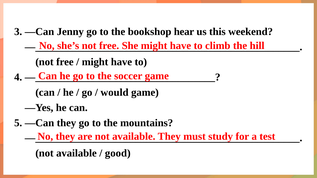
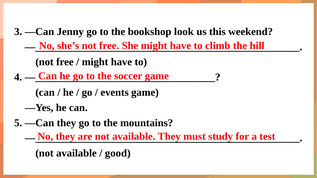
hear: hear -> look
would: would -> events
